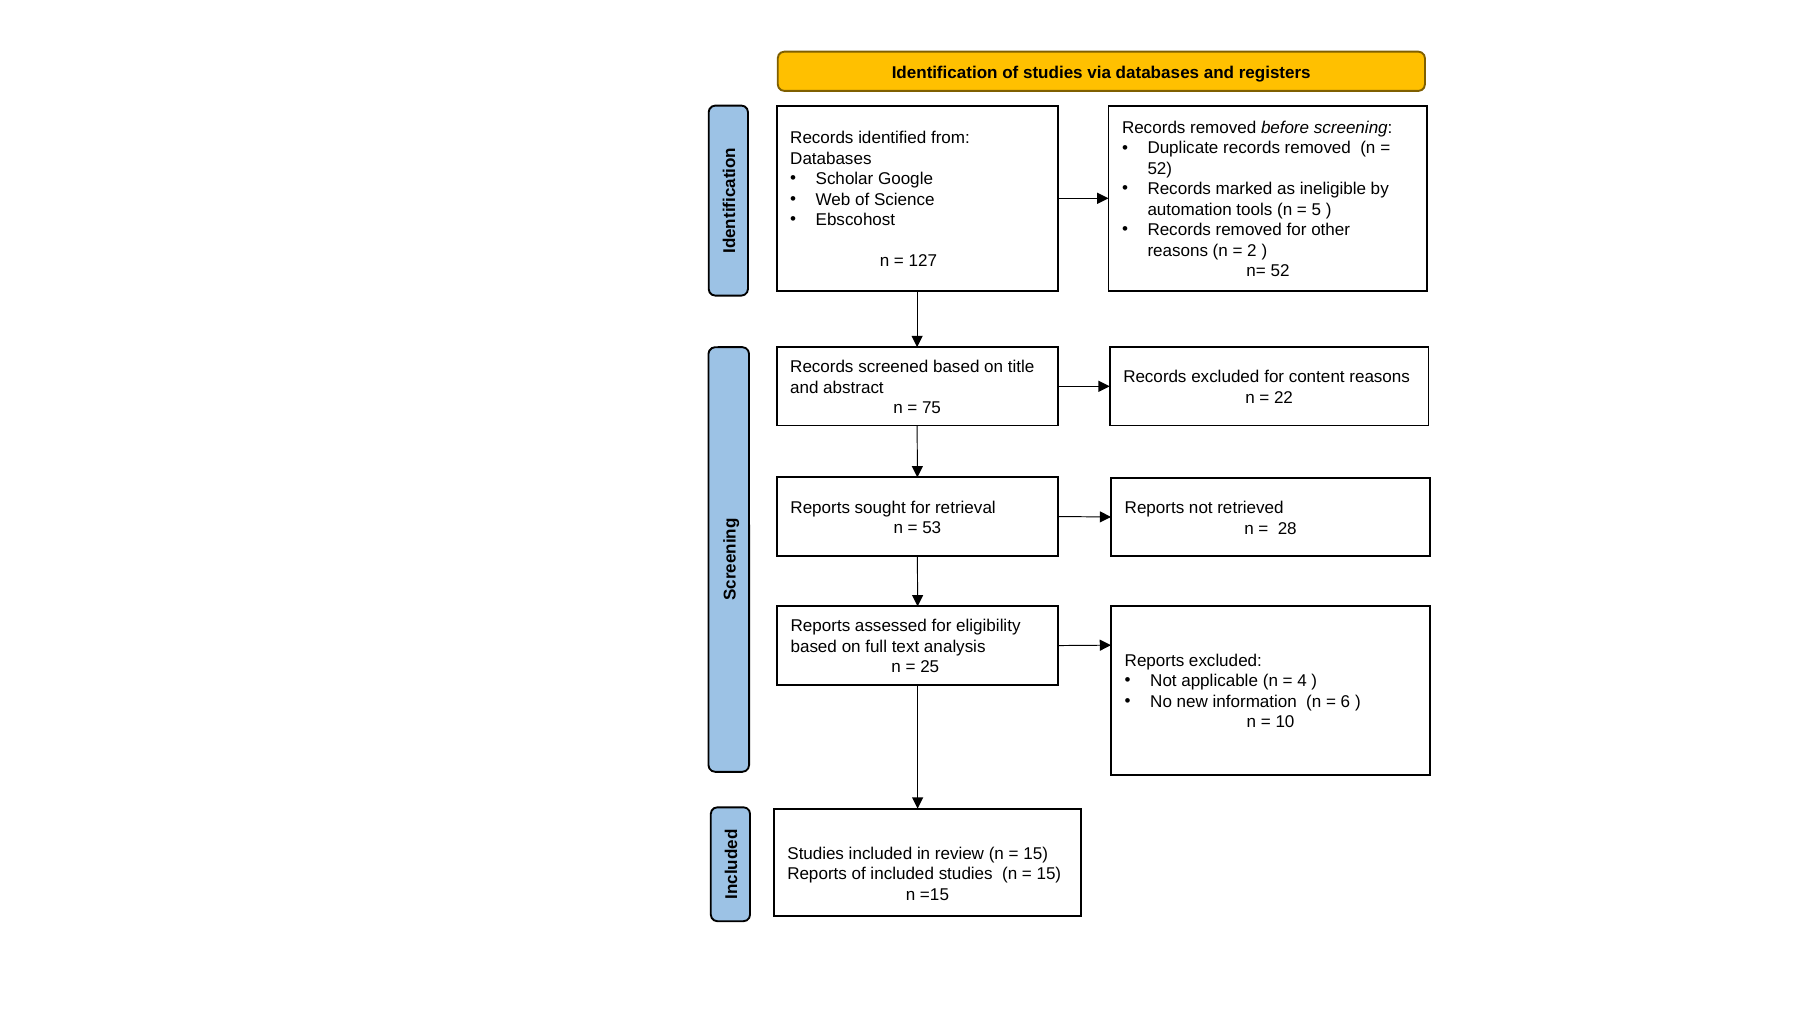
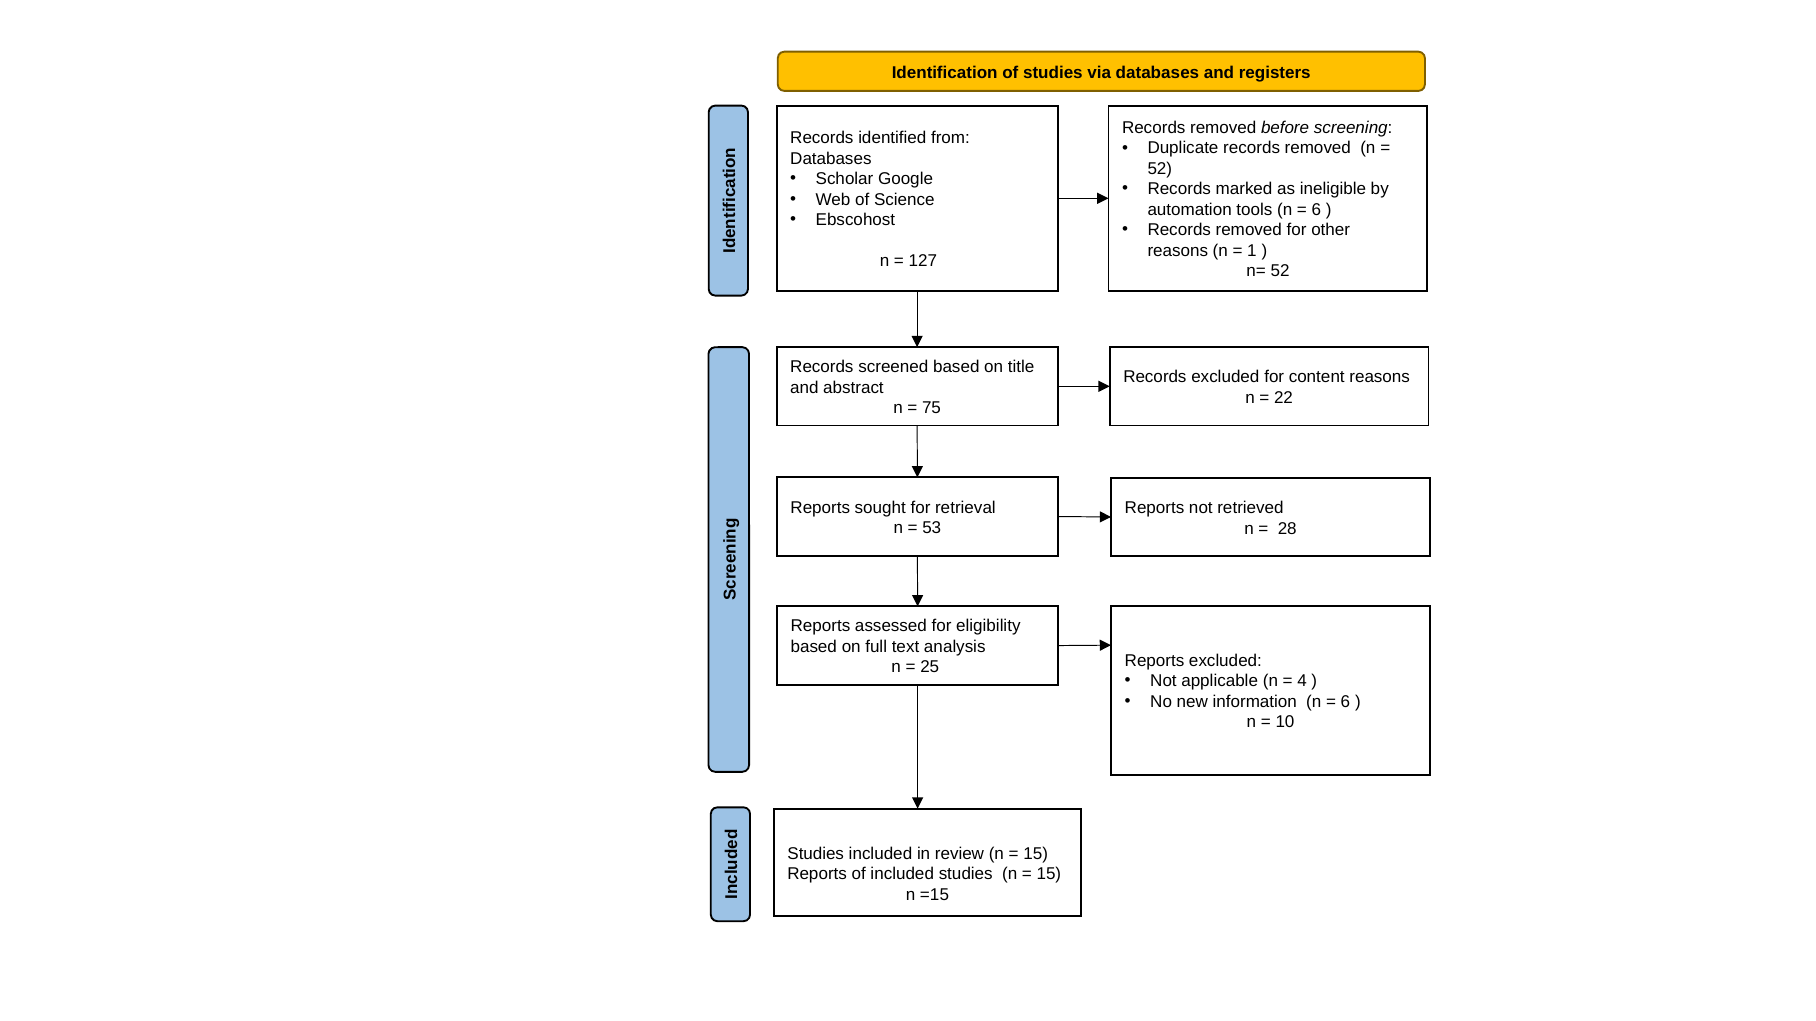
5 at (1316, 210): 5 -> 6
2: 2 -> 1
